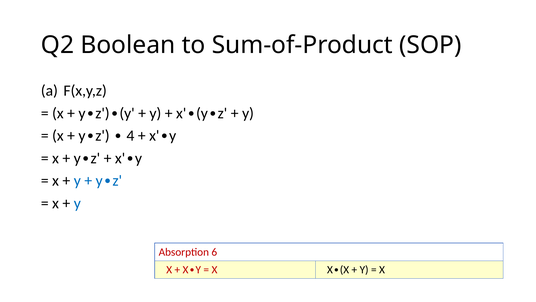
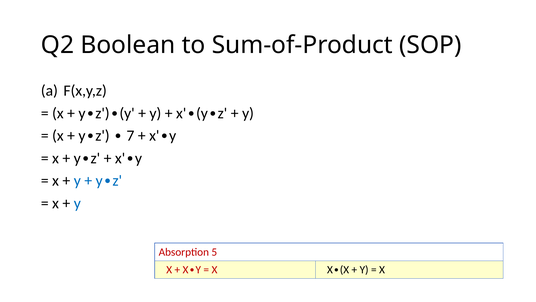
4: 4 -> 7
6: 6 -> 5
